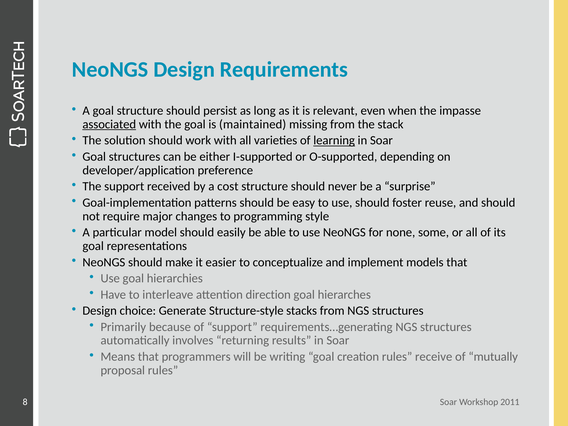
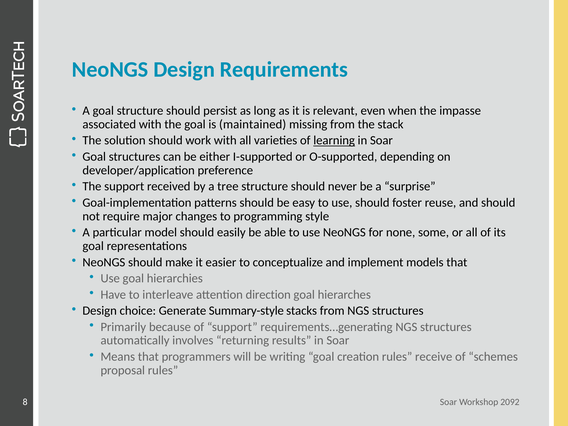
associated underline: present -> none
cost: cost -> tree
Structure-style: Structure-style -> Summary-style
mutually: mutually -> schemes
2011: 2011 -> 2092
